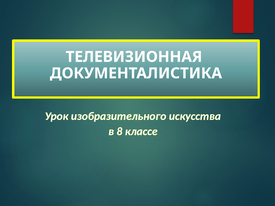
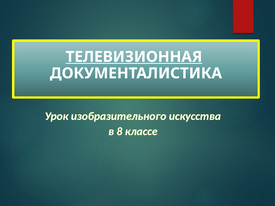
ТЕЛЕВИЗИОННАЯ underline: none -> present
